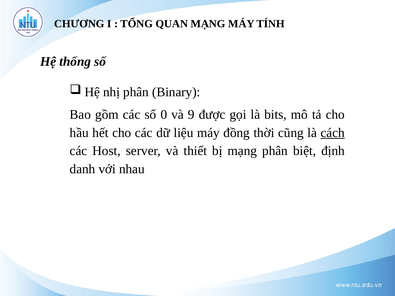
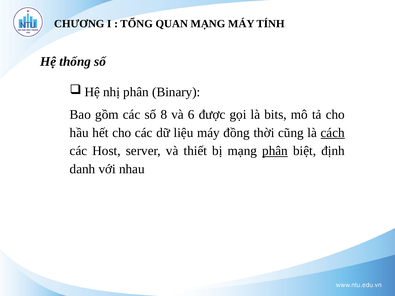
0: 0 -> 8
9: 9 -> 6
phân at (275, 151) underline: none -> present
